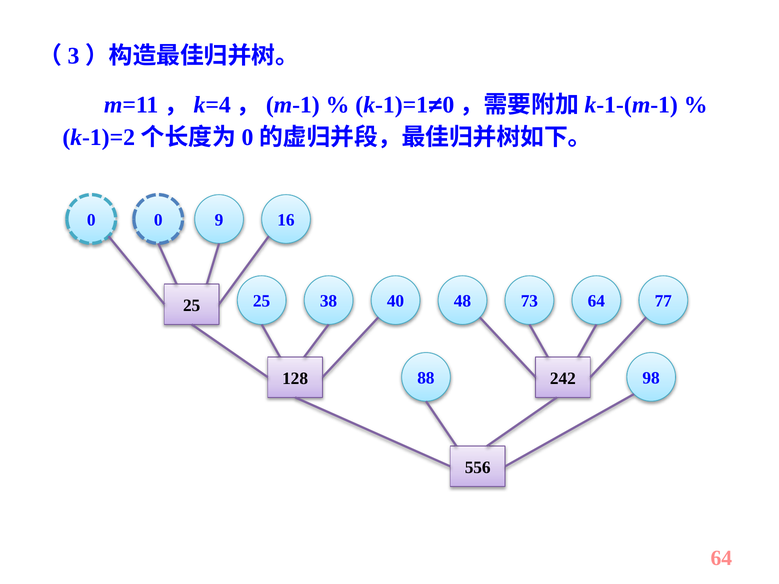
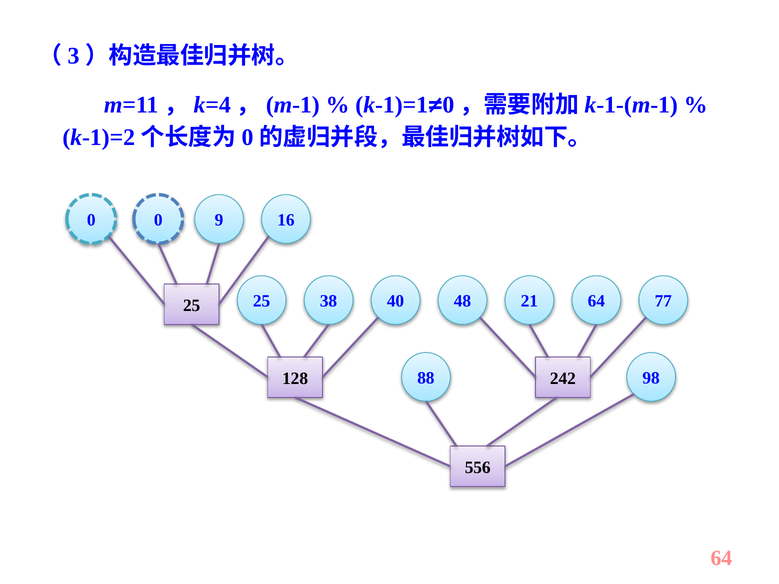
73: 73 -> 21
